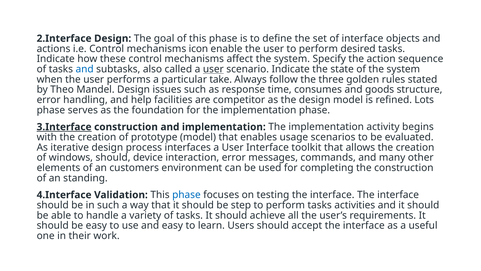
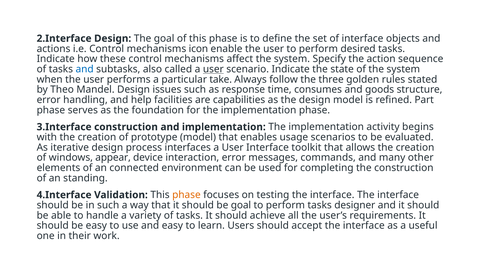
competitor: competitor -> capabilities
Lots: Lots -> Part
3.Interface underline: present -> none
windows should: should -> appear
customers: customers -> connected
phase at (186, 195) colour: blue -> orange
be step: step -> goal
activities: activities -> designer
